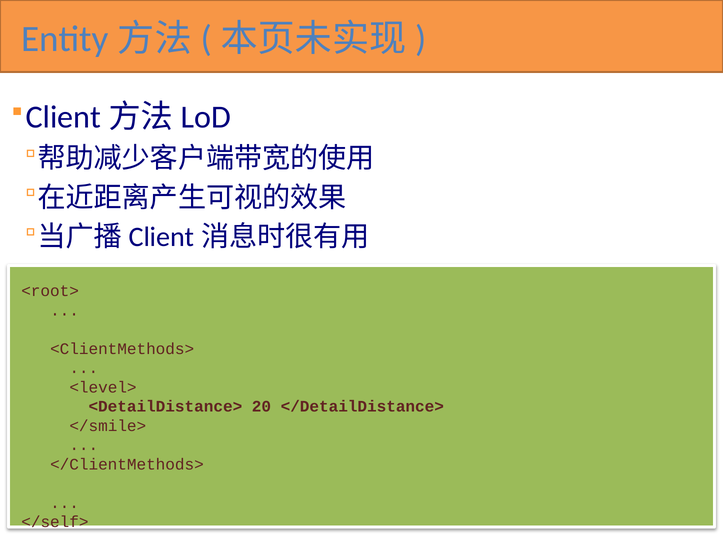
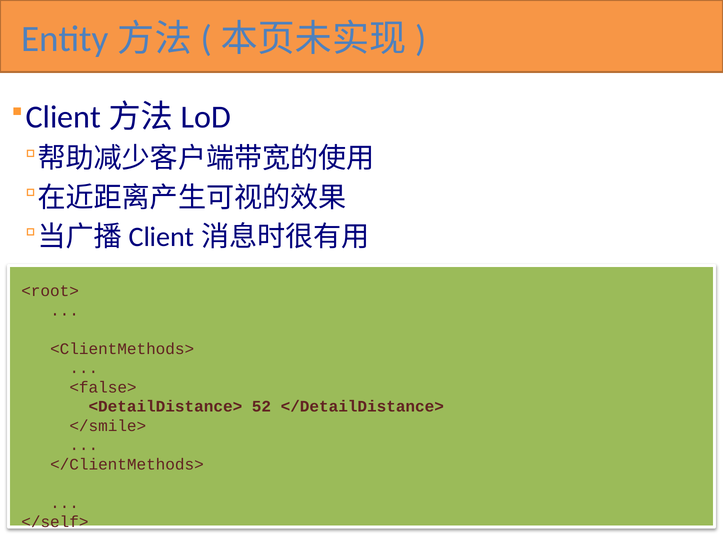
<level>: <level> -> <false>
20: 20 -> 52
